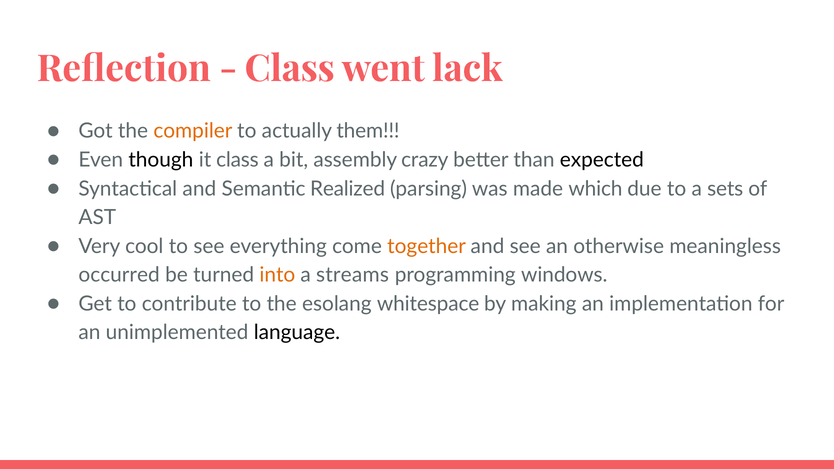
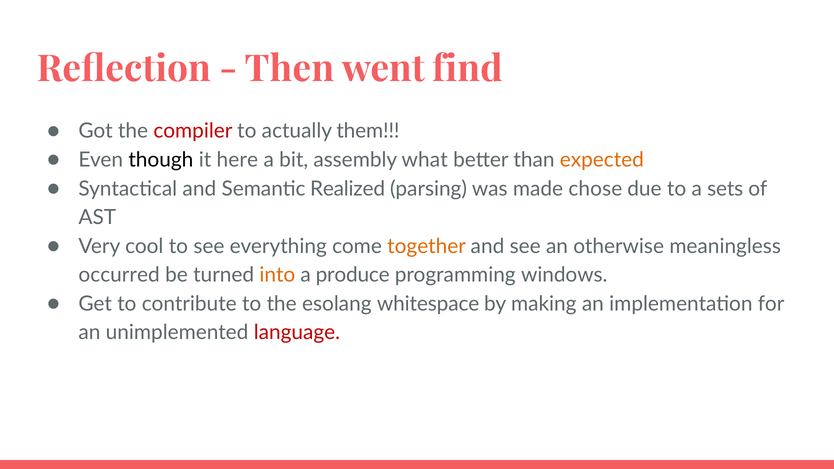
Class at (290, 69): Class -> Then
lack: lack -> find
compiler colour: orange -> red
it class: class -> here
crazy: crazy -> what
expected colour: black -> orange
which: which -> chose
streams: streams -> produce
language colour: black -> red
